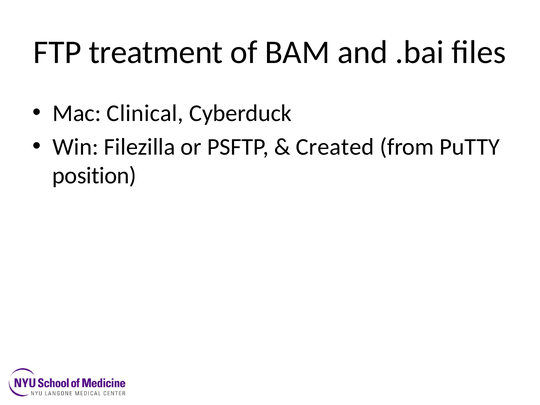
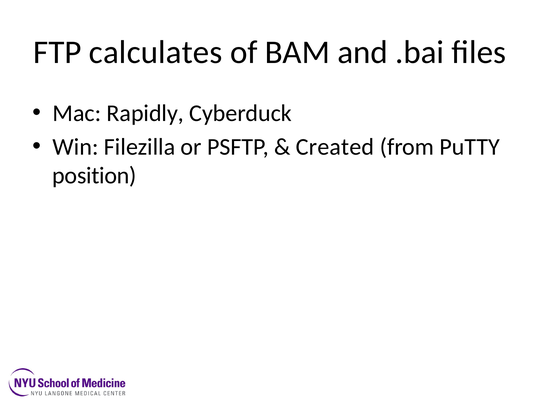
treatment: treatment -> calculates
Clinical: Clinical -> Rapidly
